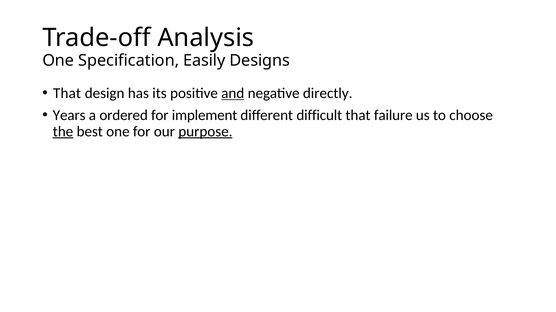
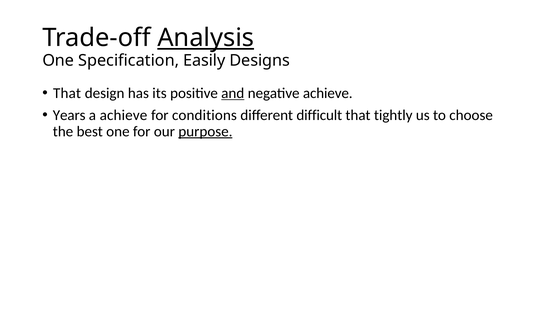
Analysis underline: none -> present
negative directly: directly -> achieve
a ordered: ordered -> achieve
implement: implement -> conditions
failure: failure -> tightly
the underline: present -> none
